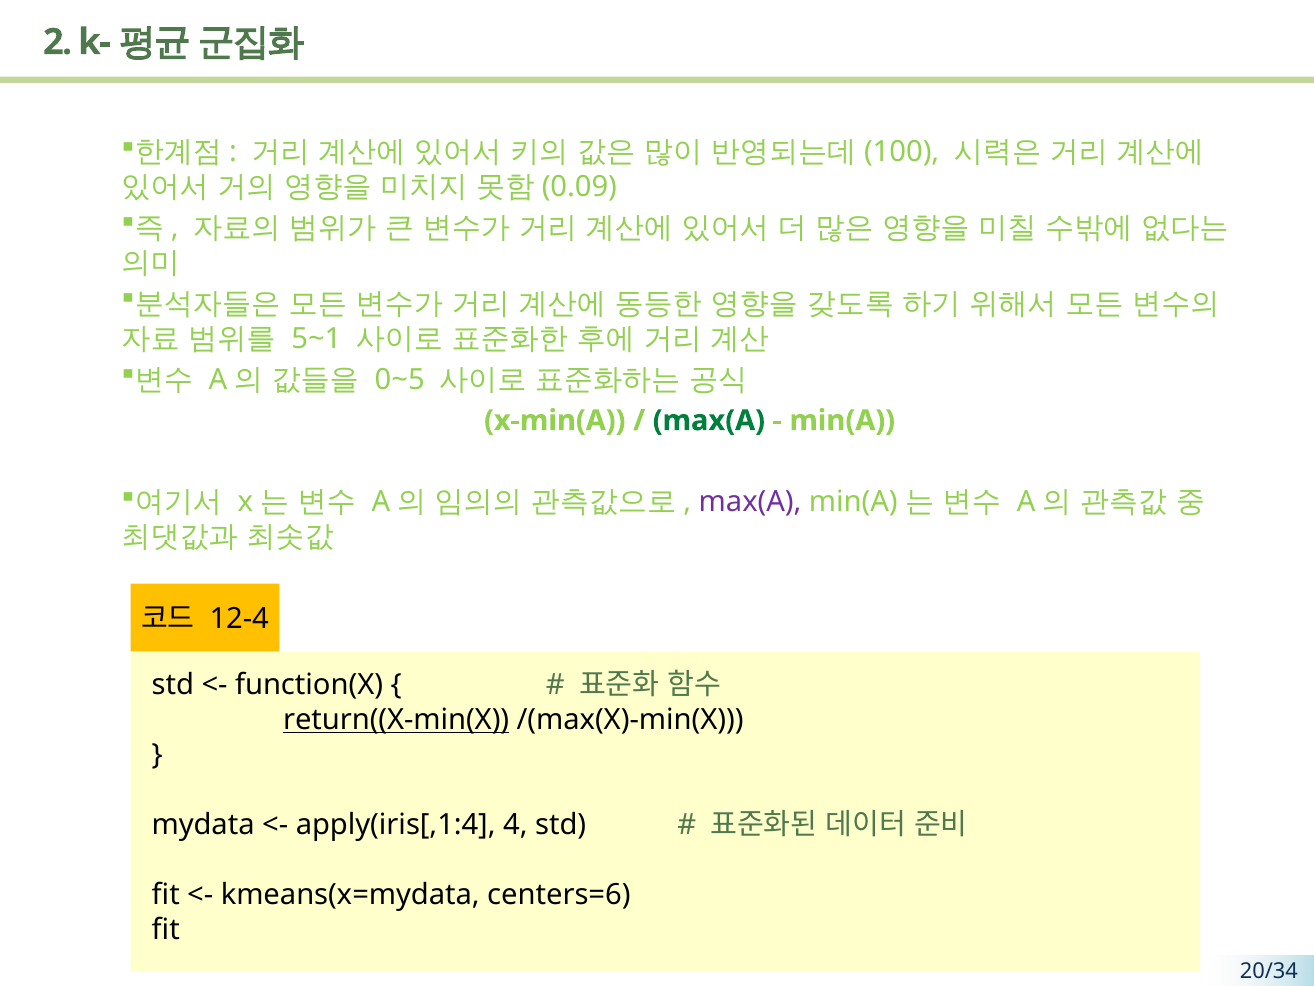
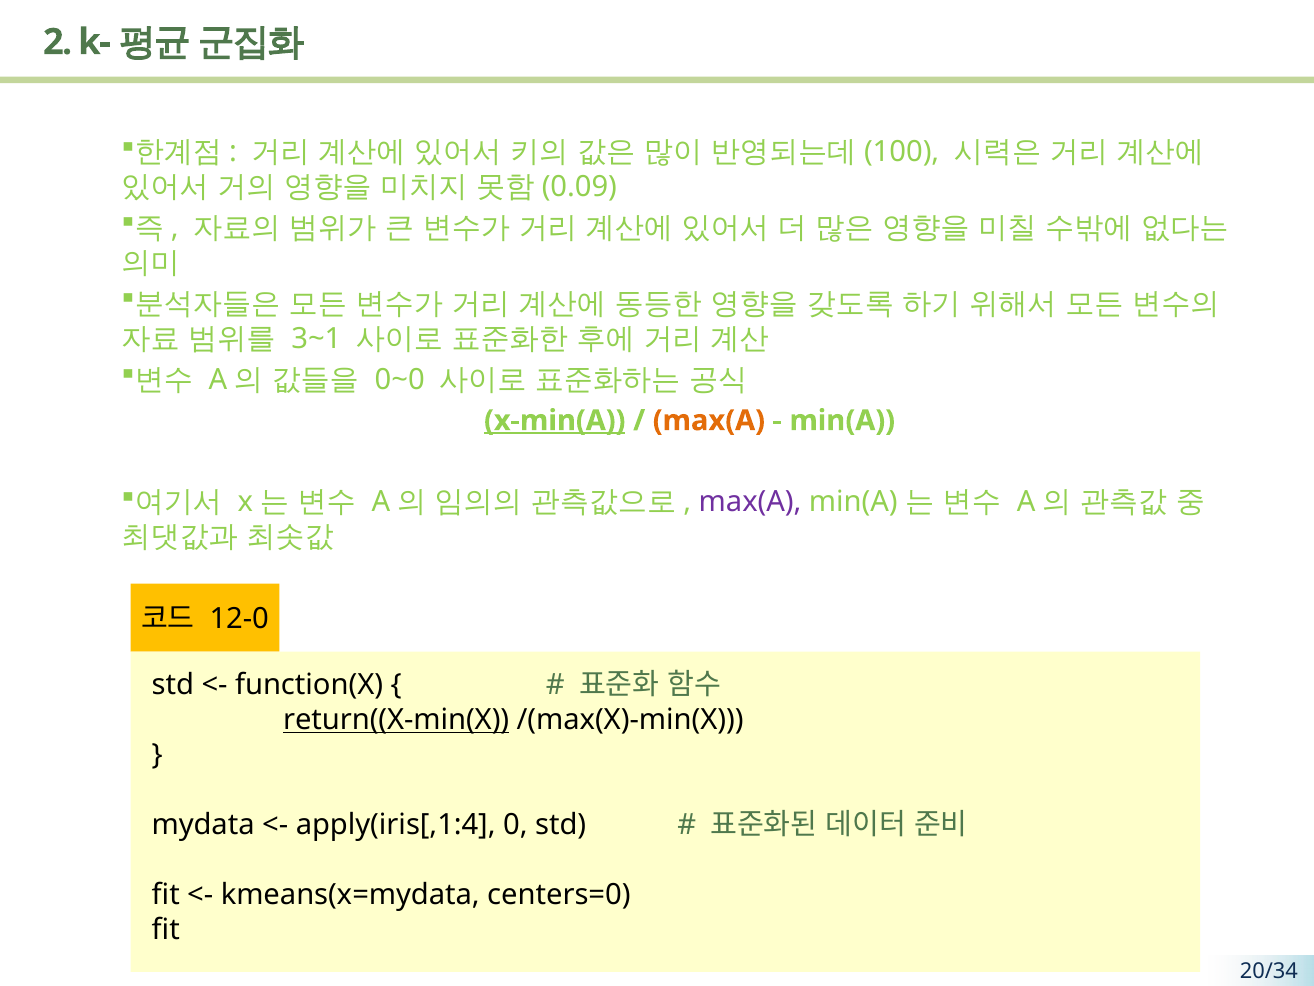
5~1: 5~1 -> 3~1
0~5: 0~5 -> 0~0
x-min(A underline: none -> present
max(A at (709, 420) colour: green -> orange
12-4: 12-4 -> 12-0
4: 4 -> 0
centers=6: centers=6 -> centers=0
